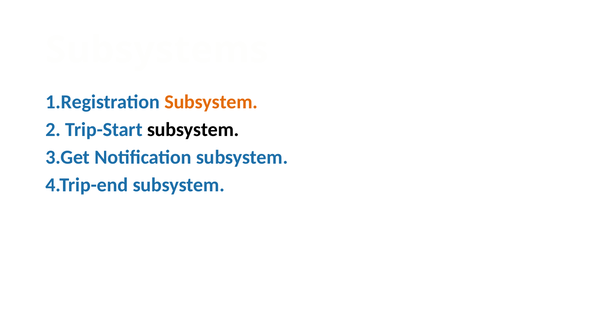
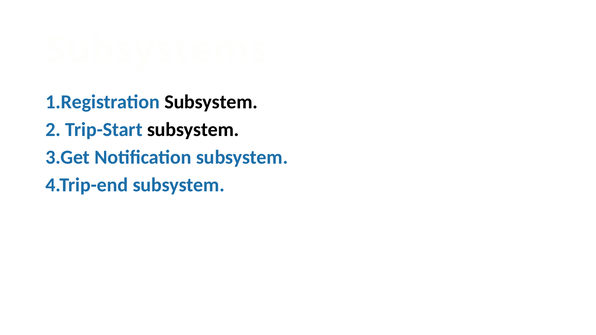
Subsystem at (211, 102) colour: orange -> black
